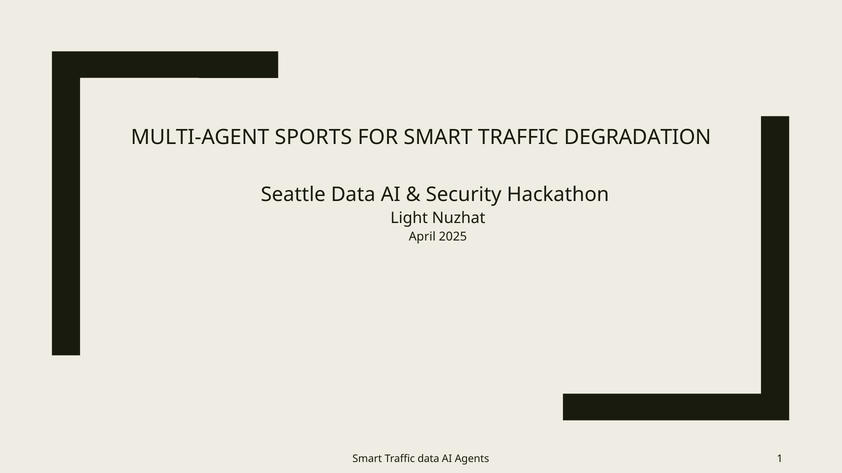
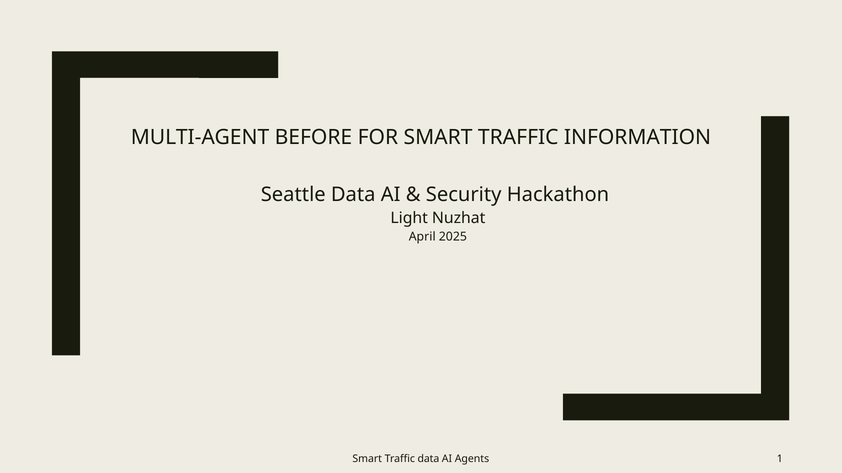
SPORTS: SPORTS -> BEFORE
DEGRADATION: DEGRADATION -> INFORMATION
